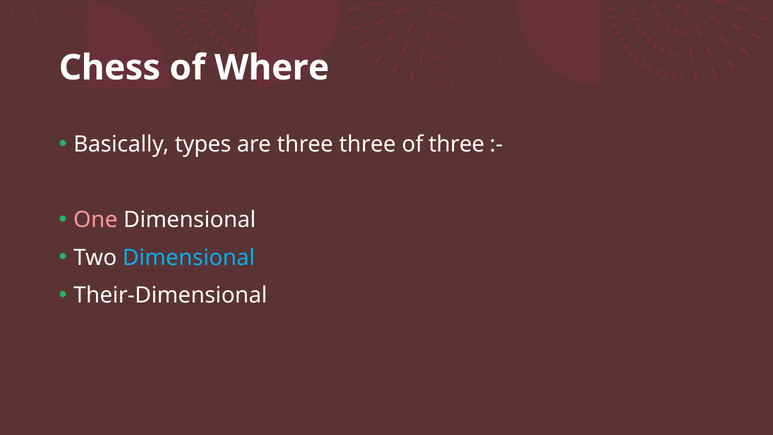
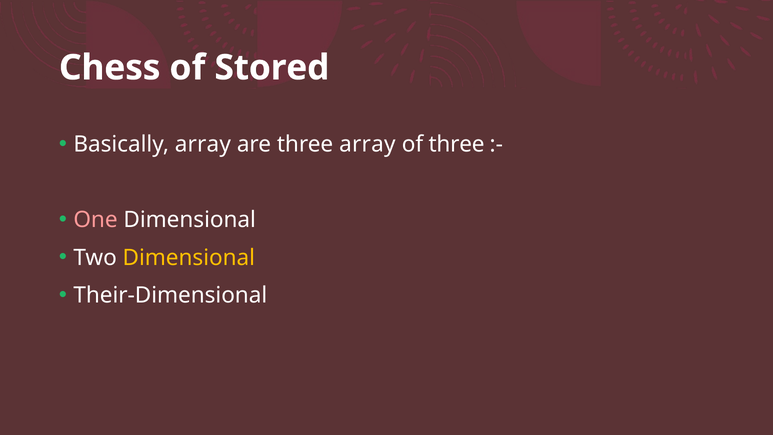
Where: Where -> Stored
Basically types: types -> array
three three: three -> array
Dimensional at (189, 258) colour: light blue -> yellow
